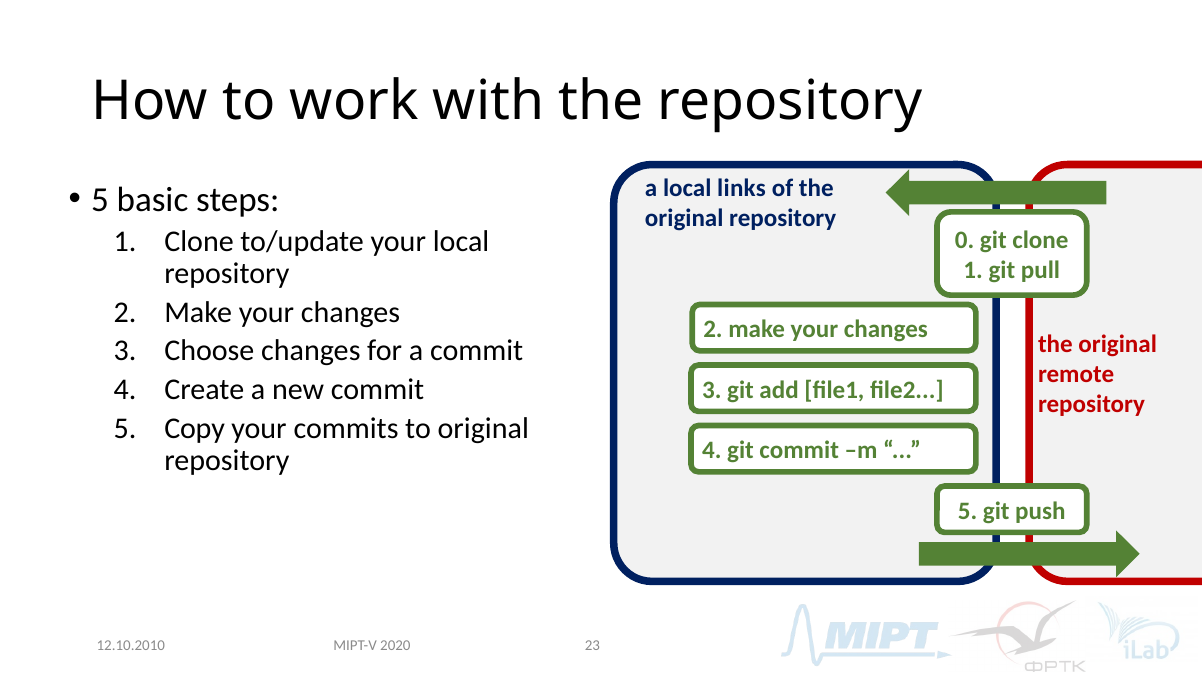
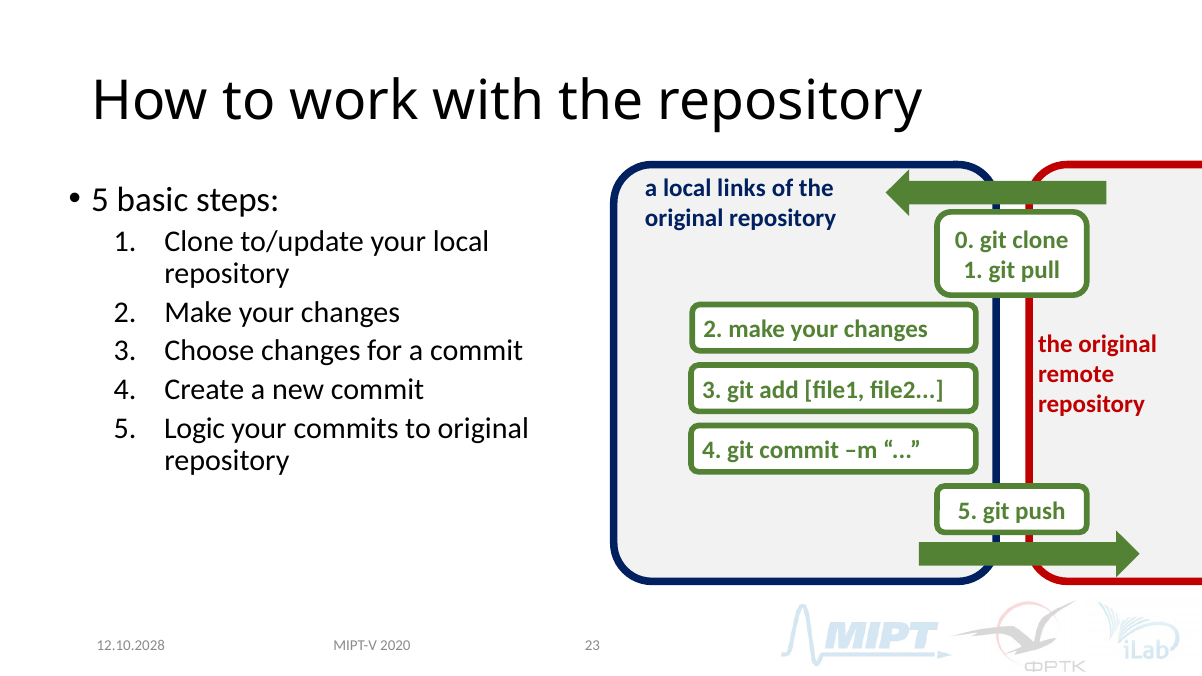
Copy: Copy -> Logic
12.10.2010: 12.10.2010 -> 12.10.2028
